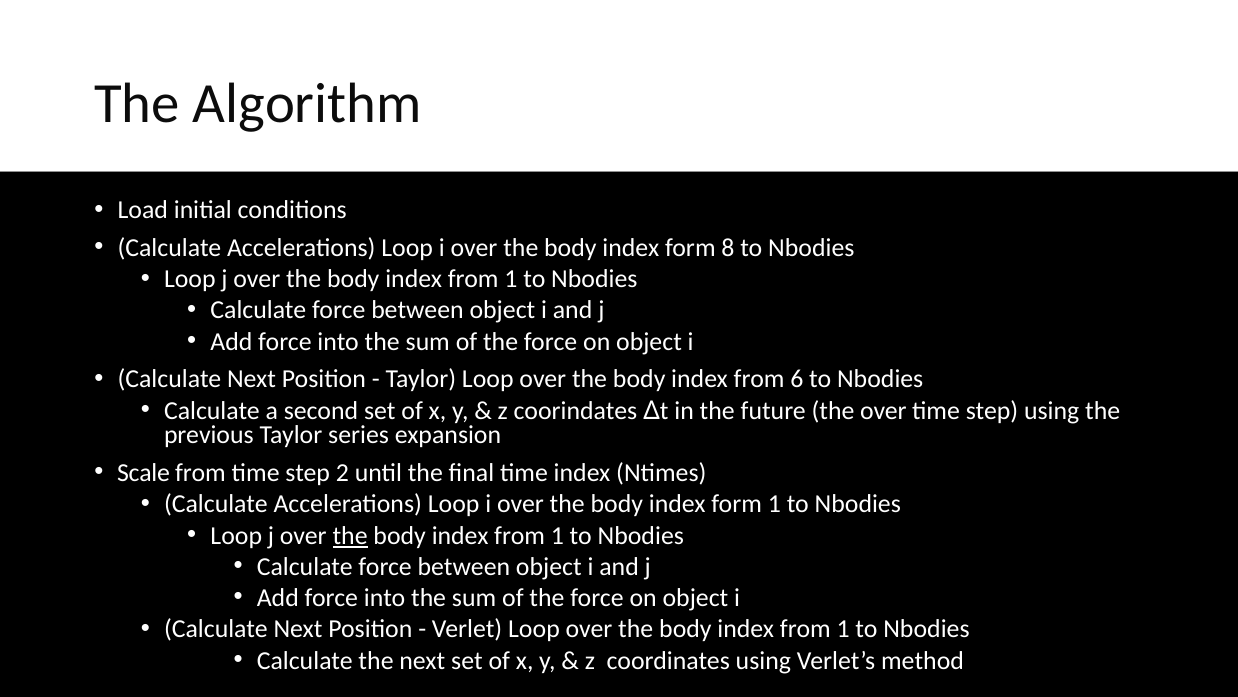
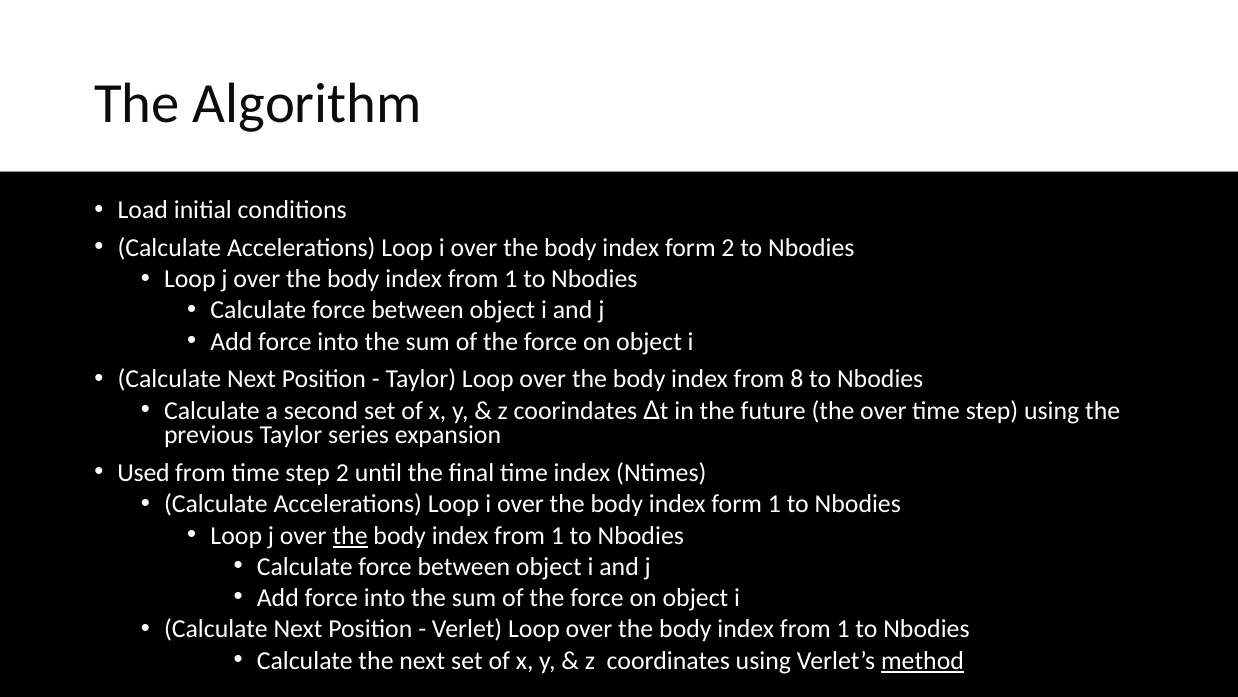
form 8: 8 -> 2
6: 6 -> 8
Scale: Scale -> Used
method underline: none -> present
